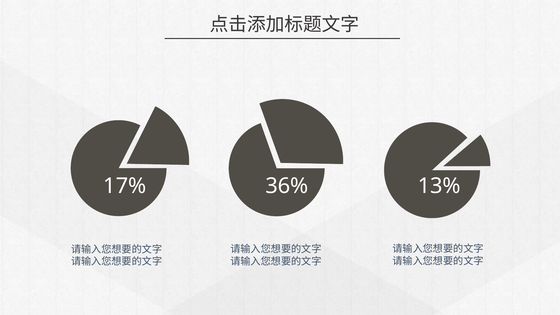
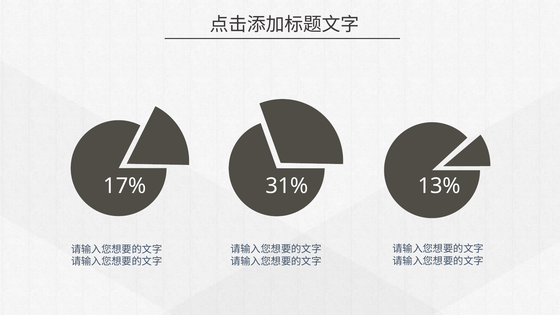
36%: 36% -> 31%
